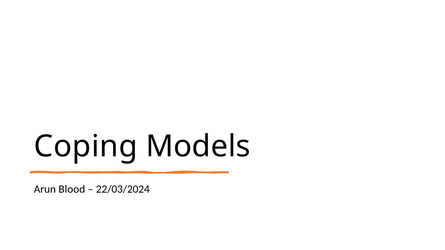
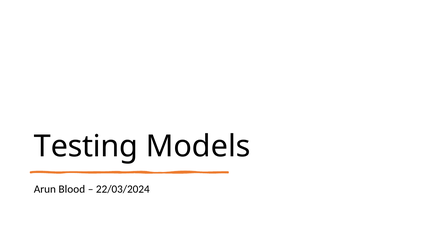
Coping: Coping -> Testing
